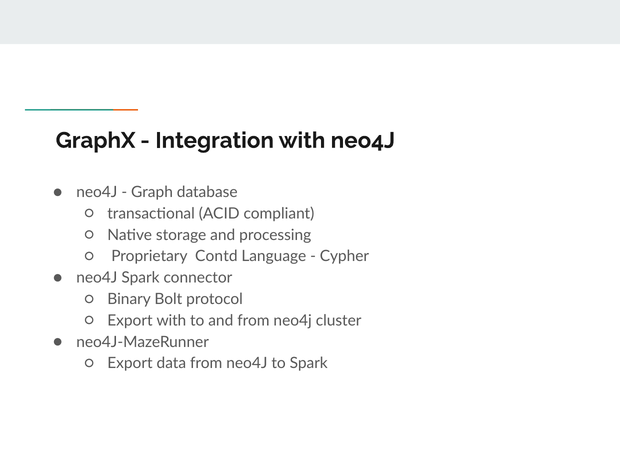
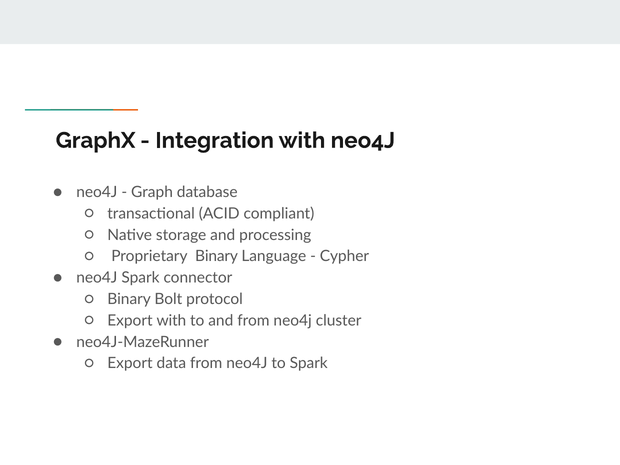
Proprietary Contd: Contd -> Binary
